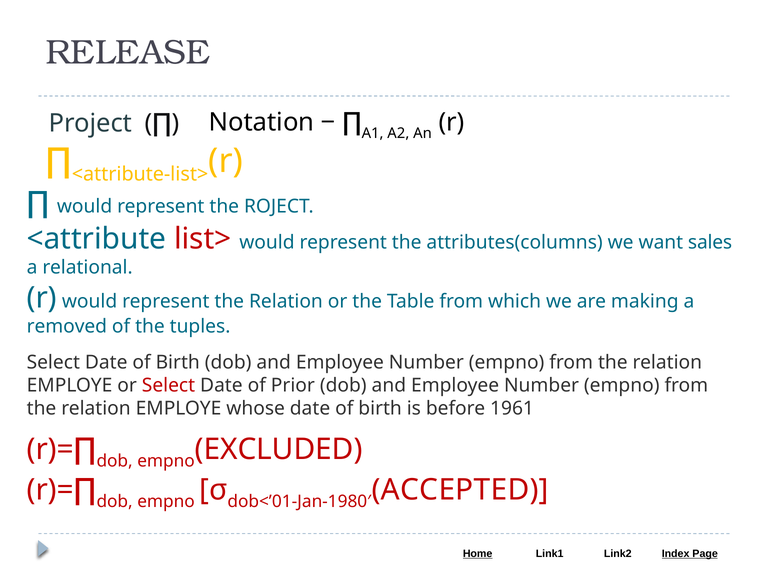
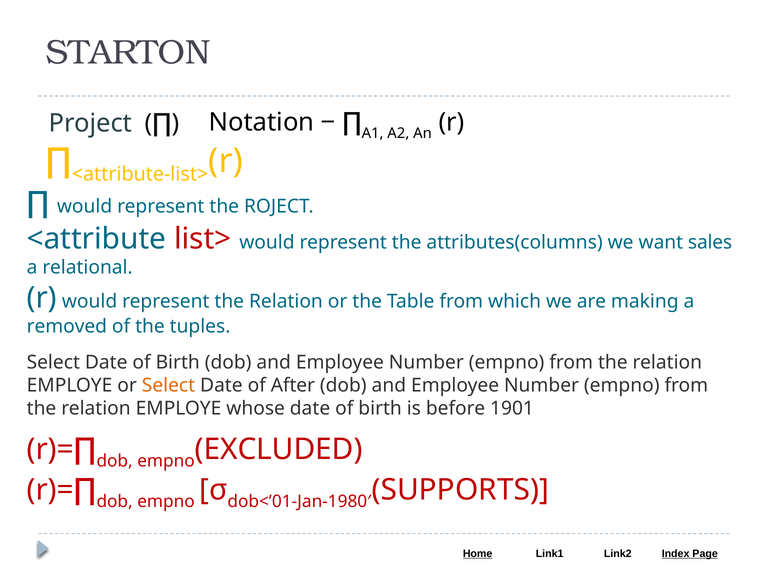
RELEASE: RELEASE -> STARTON
Select at (168, 385) colour: red -> orange
Prior: Prior -> After
1961: 1961 -> 1901
ACCEPTED: ACCEPTED -> SUPPORTS
